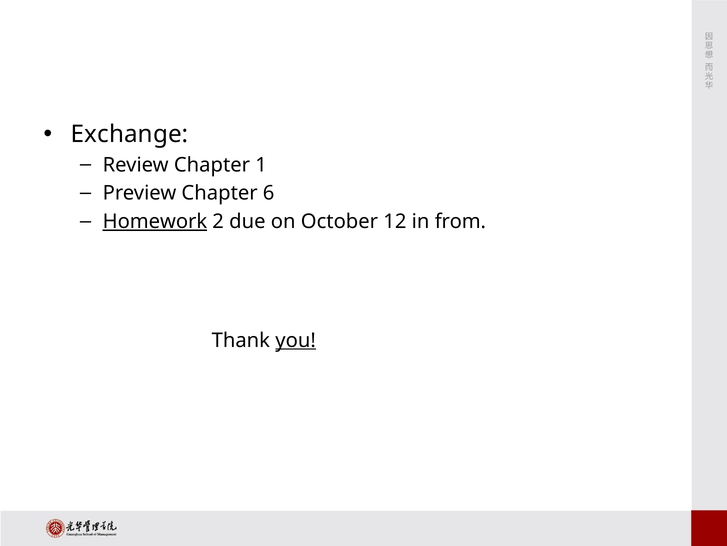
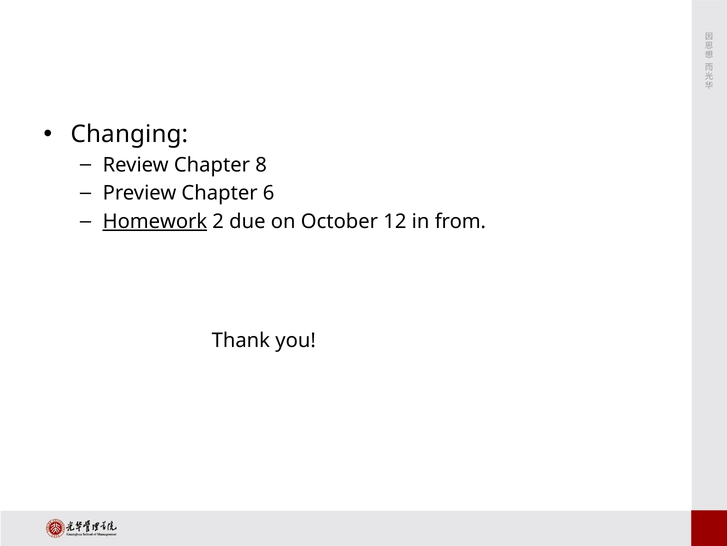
Exchange: Exchange -> Changing
1: 1 -> 8
you underline: present -> none
